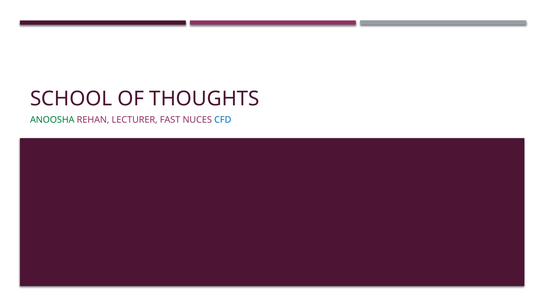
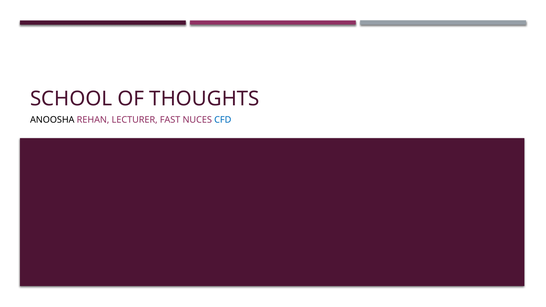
ANOOSHA colour: green -> black
